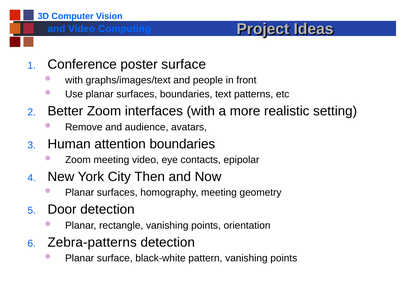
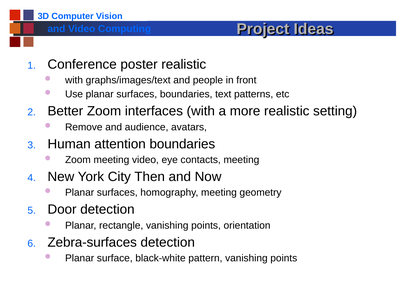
poster surface: surface -> realistic
contacts epipolar: epipolar -> meeting
Zebra-patterns: Zebra-patterns -> Zebra-surfaces
